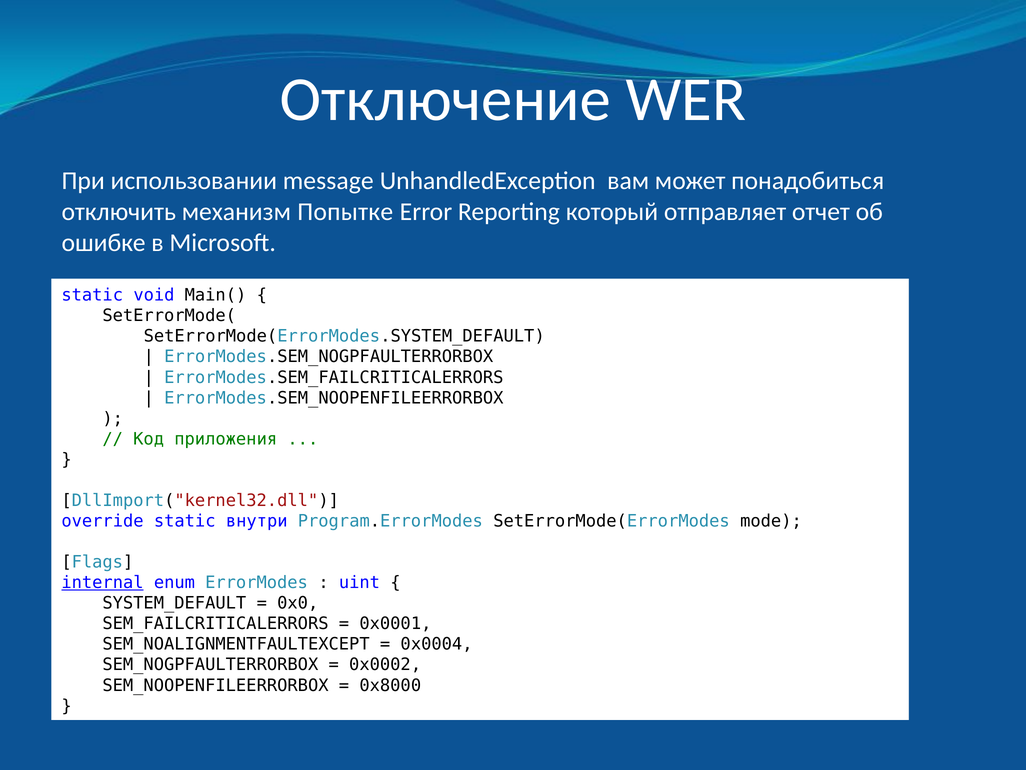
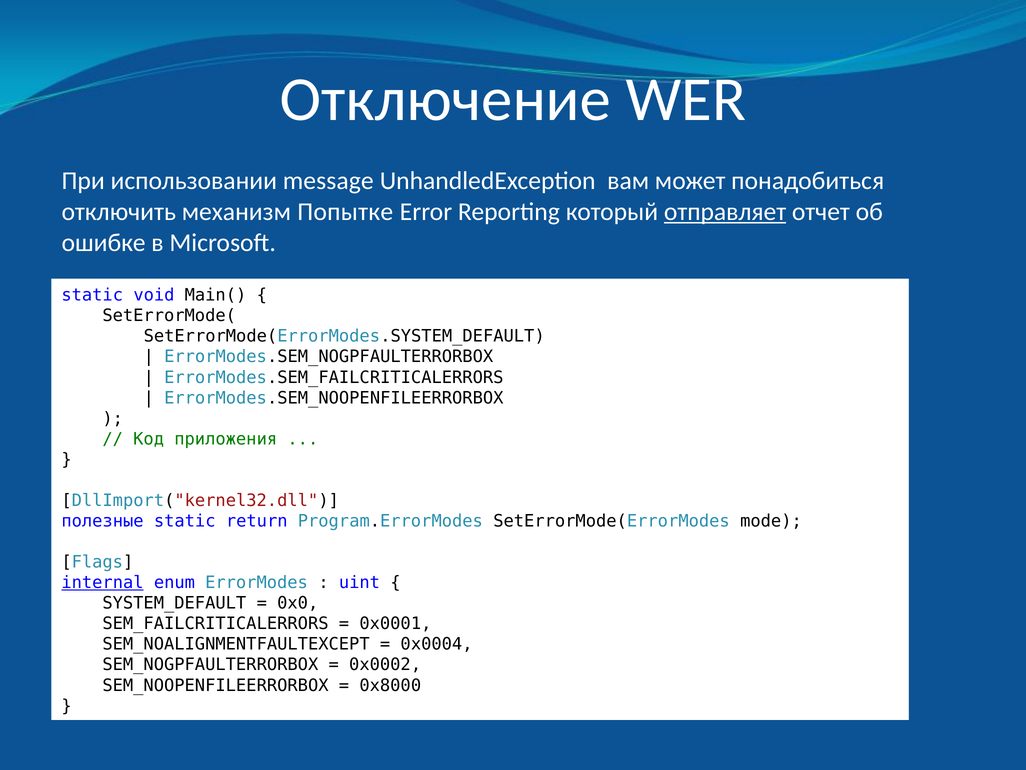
отправляет underline: none -> present
override: override -> полезные
внутри: внутри -> return
